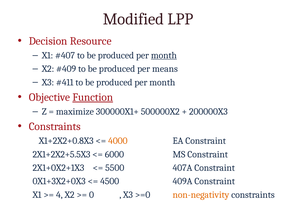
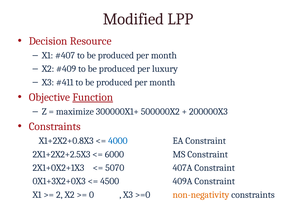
month at (164, 55) underline: present -> none
means: means -> luxury
4000 colour: orange -> blue
2X1+2X2+5.5X3: 2X1+2X2+5.5X3 -> 2X1+2X2+2.5X3
5500: 5500 -> 5070
4: 4 -> 2
